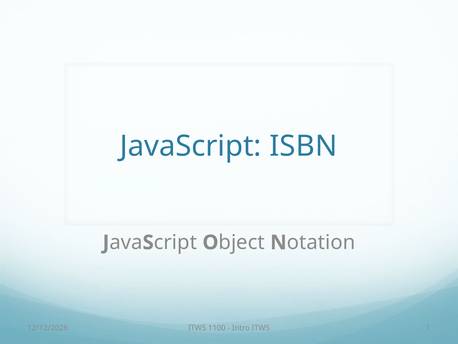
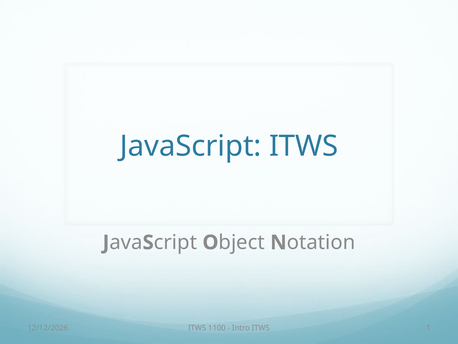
JavaScript ISBN: ISBN -> ITWS
